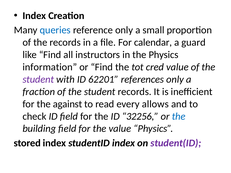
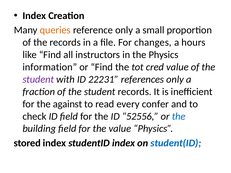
queries colour: blue -> orange
calendar: calendar -> changes
guard: guard -> hours
62201: 62201 -> 22231
allows: allows -> confer
32256: 32256 -> 52556
student(ID colour: purple -> blue
